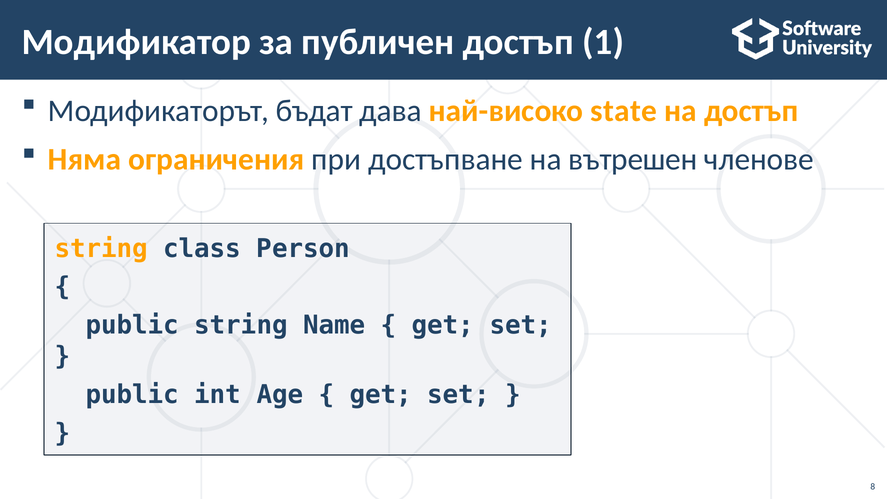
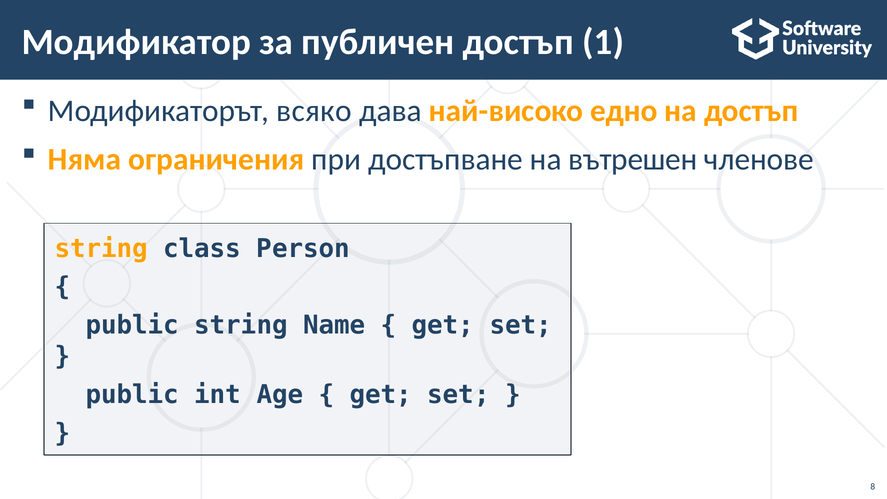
бъдат: бъдат -> всяко
state: state -> едно
